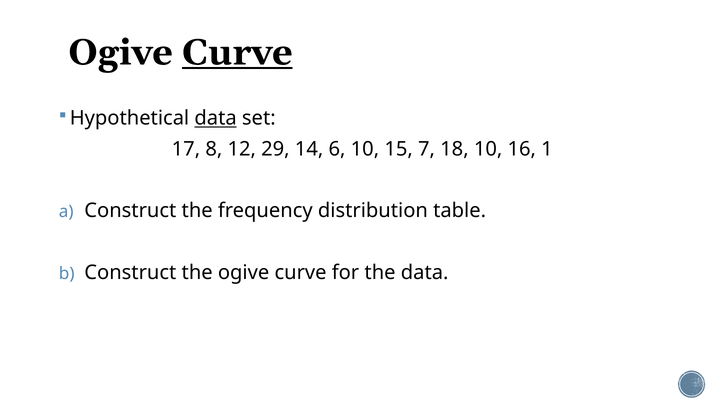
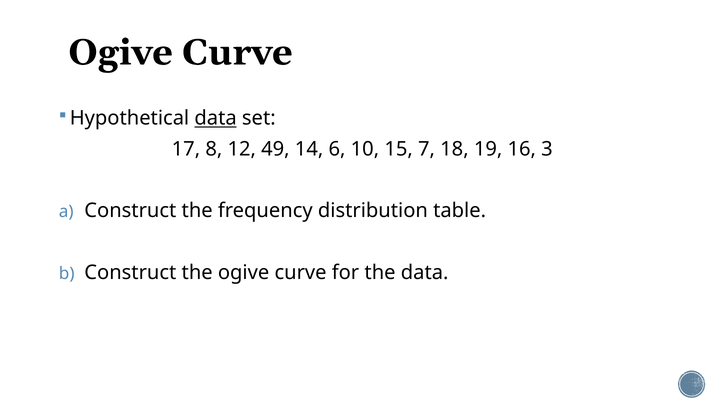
Curve at (237, 52) underline: present -> none
29: 29 -> 49
18 10: 10 -> 19
1: 1 -> 3
